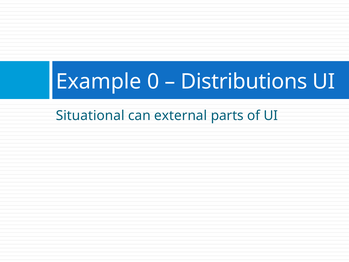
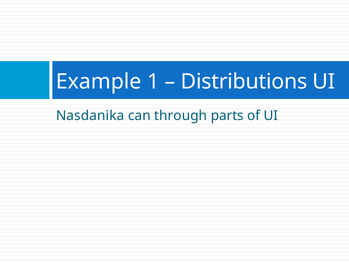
0: 0 -> 1
Situational: Situational -> Nasdanika
external: external -> through
